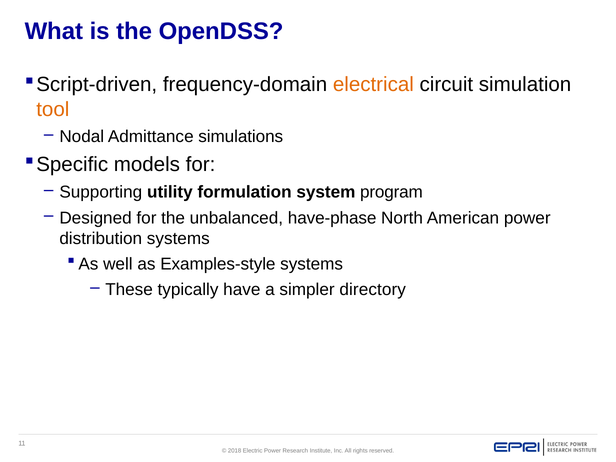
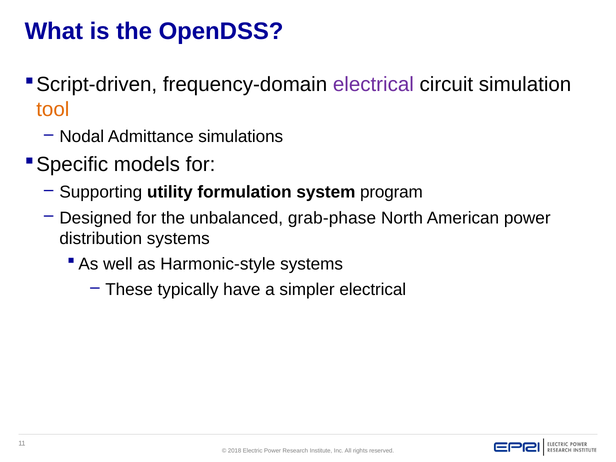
electrical at (373, 85) colour: orange -> purple
have-phase: have-phase -> grab-phase
Examples-style: Examples-style -> Harmonic-style
simpler directory: directory -> electrical
